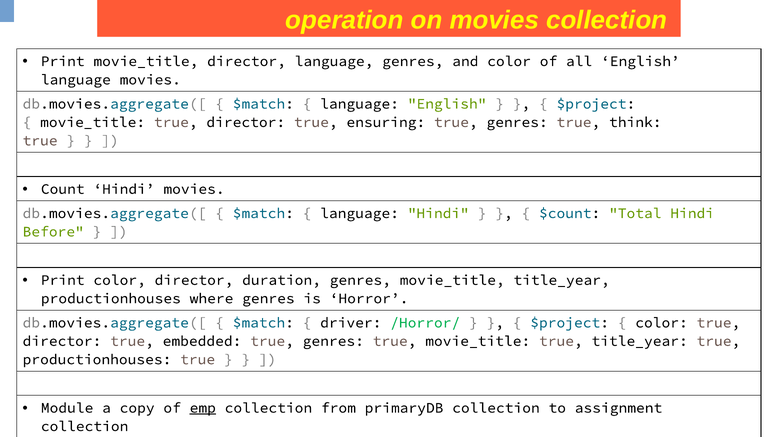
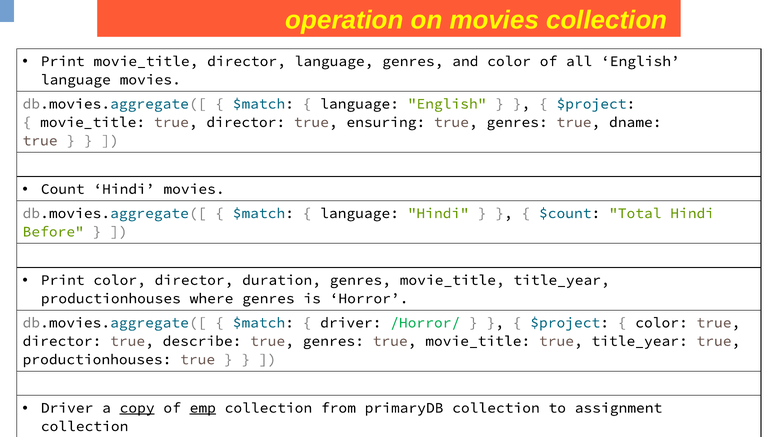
think: think -> dname
embedded: embedded -> describe
Module at (67, 408): Module -> Driver
copy underline: none -> present
